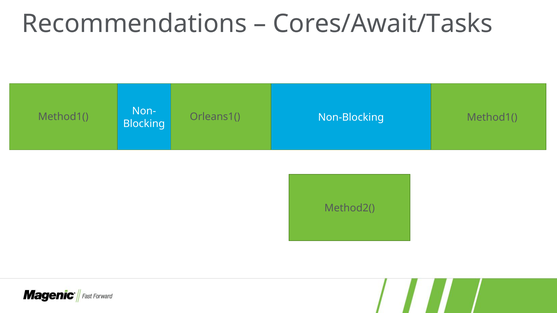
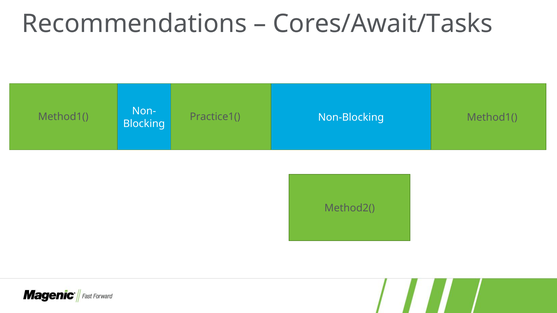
Orleans1(: Orleans1( -> Practice1(
